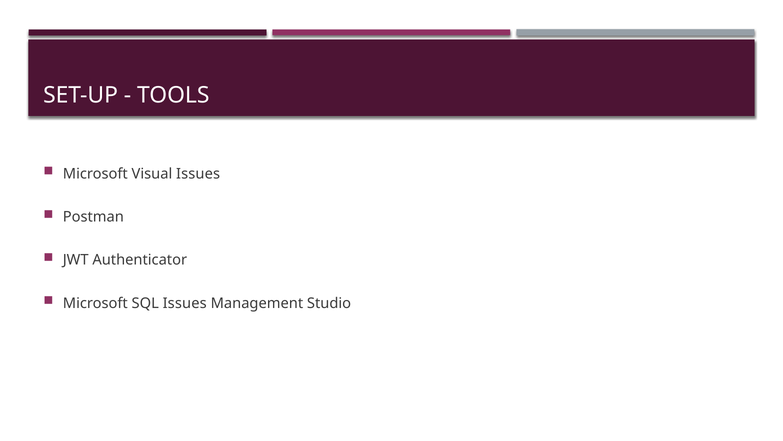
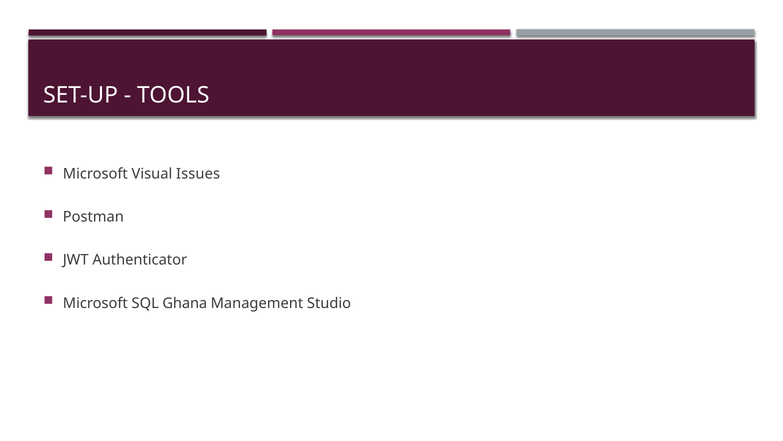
SQL Issues: Issues -> Ghana
